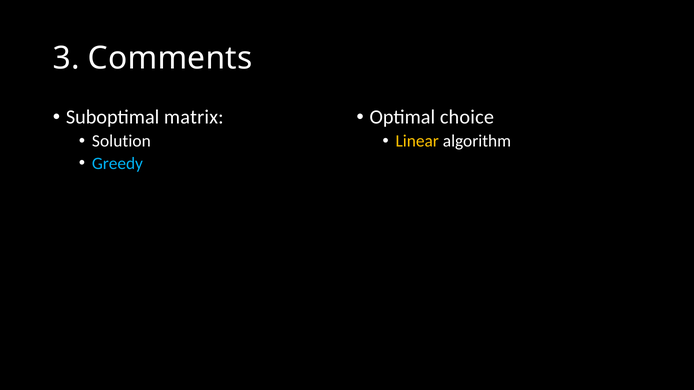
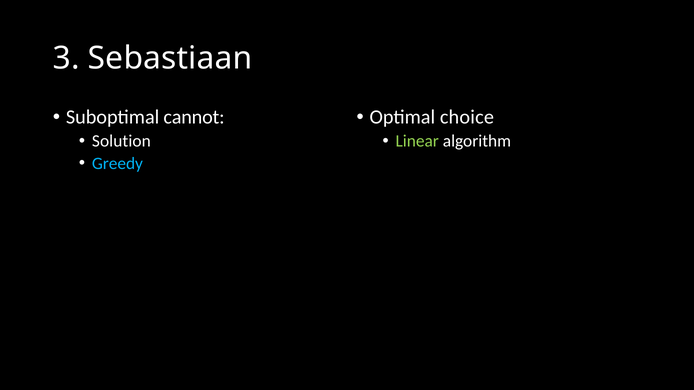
Comments: Comments -> Sebastiaan
matrix: matrix -> cannot
Linear colour: yellow -> light green
